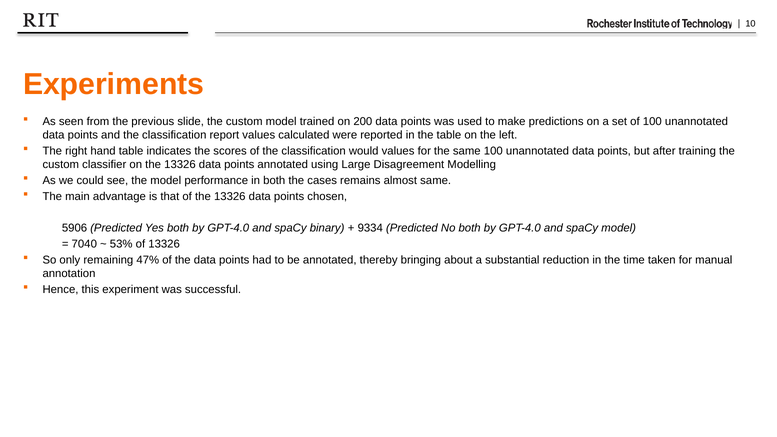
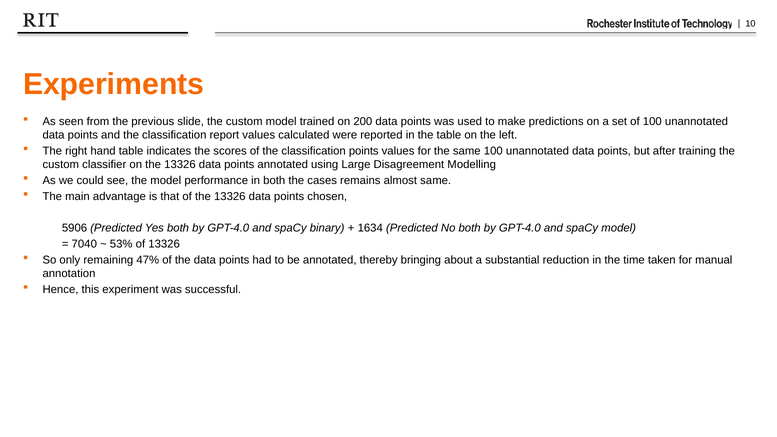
classification would: would -> points
9334: 9334 -> 1634
